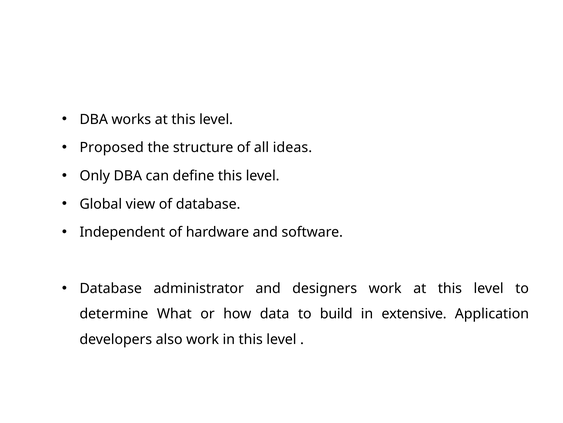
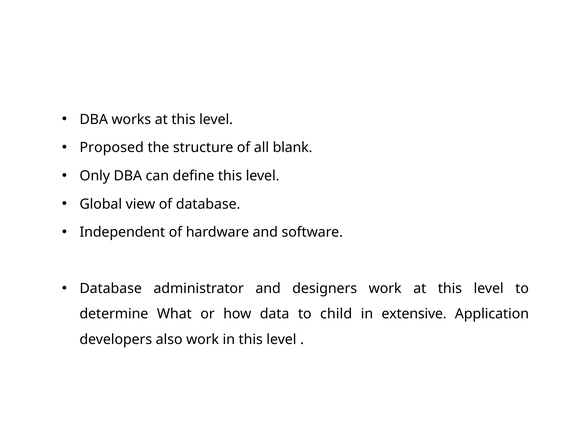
ideas: ideas -> blank
build: build -> child
